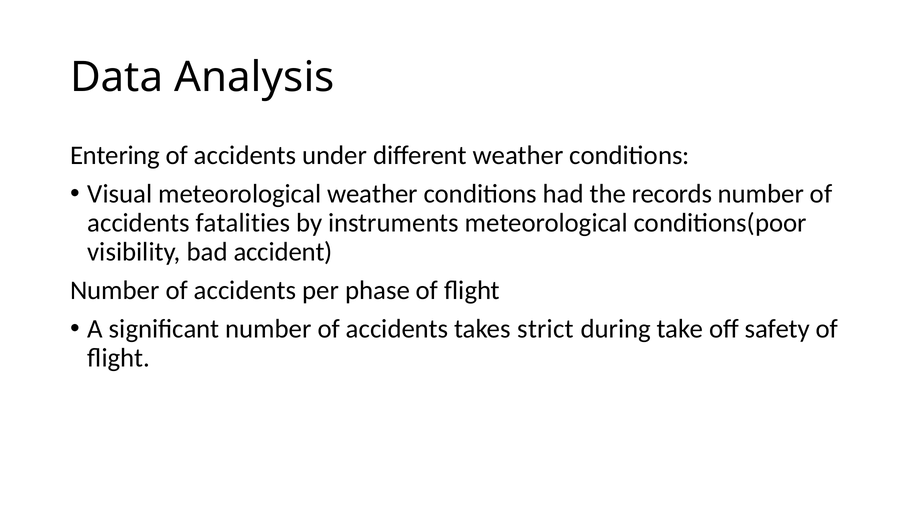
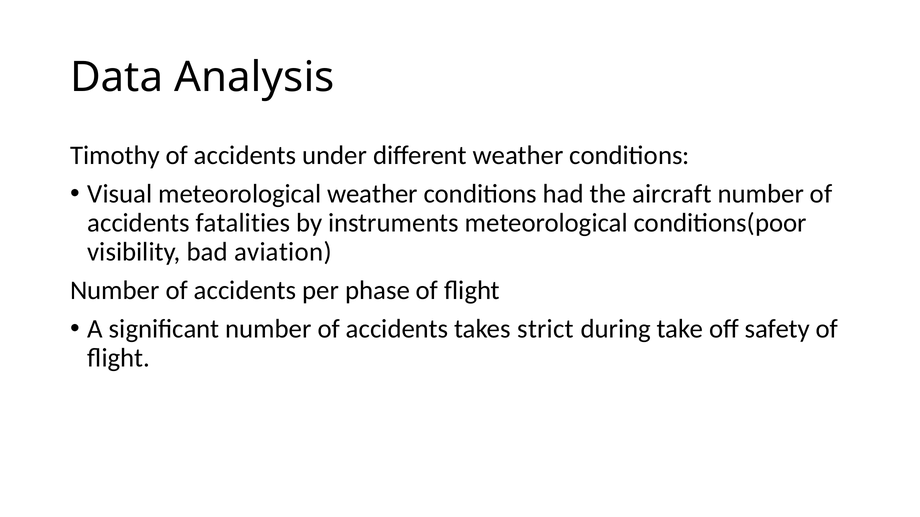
Entering: Entering -> Timothy
records: records -> aircraft
accident: accident -> aviation
